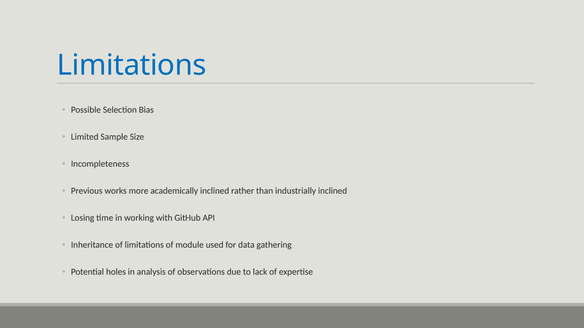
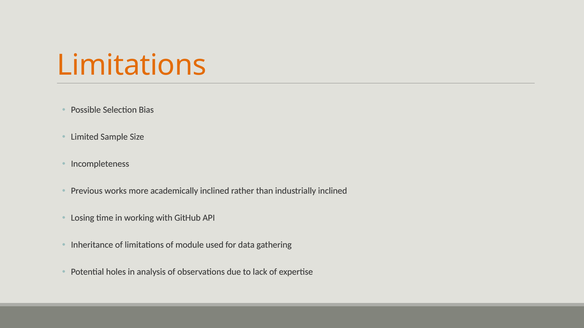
Limitations at (132, 65) colour: blue -> orange
